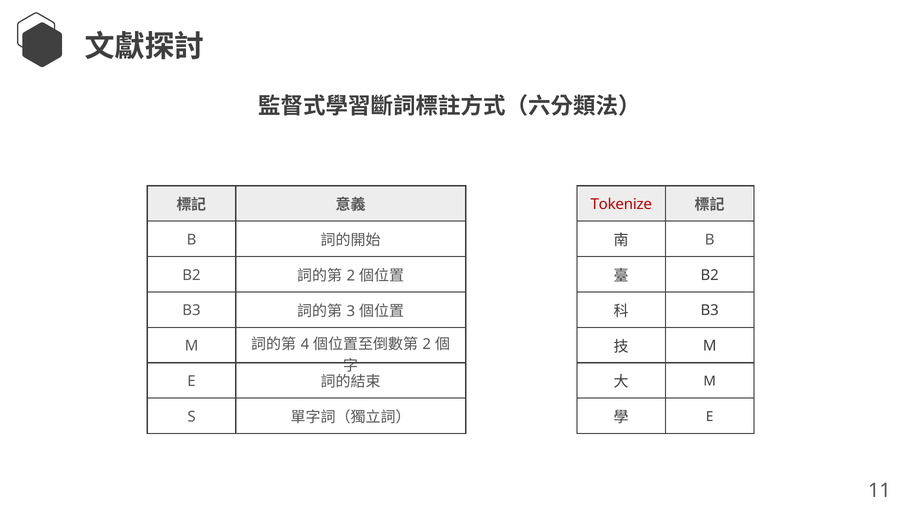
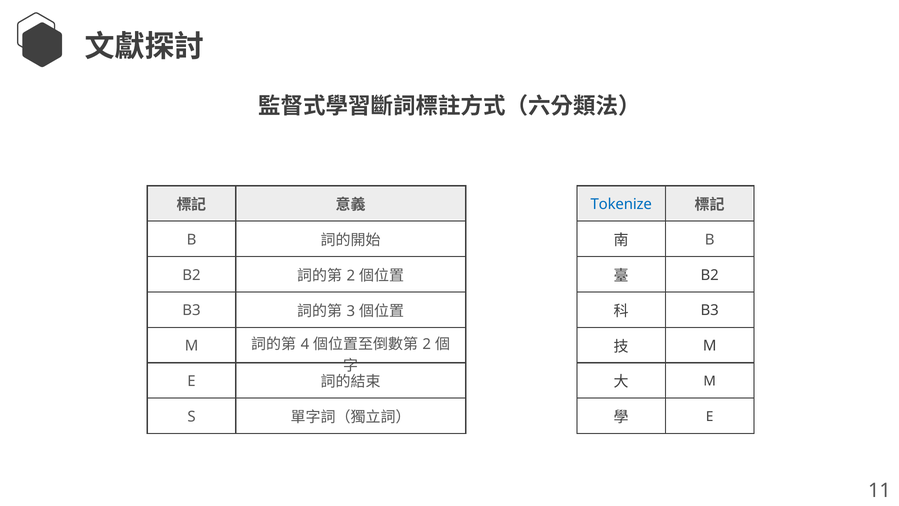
Tokenize colour: red -> blue
